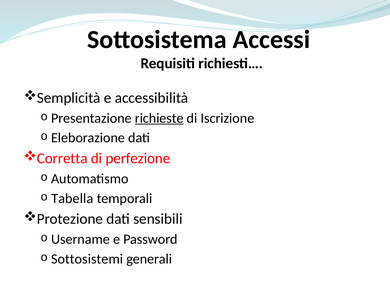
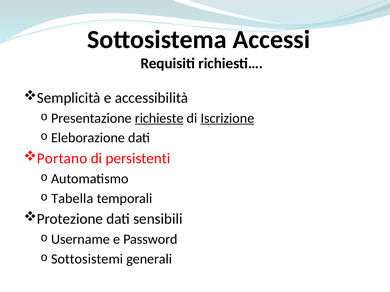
Iscrizione underline: none -> present
Corretta: Corretta -> Portano
perfezione: perfezione -> persistenti
